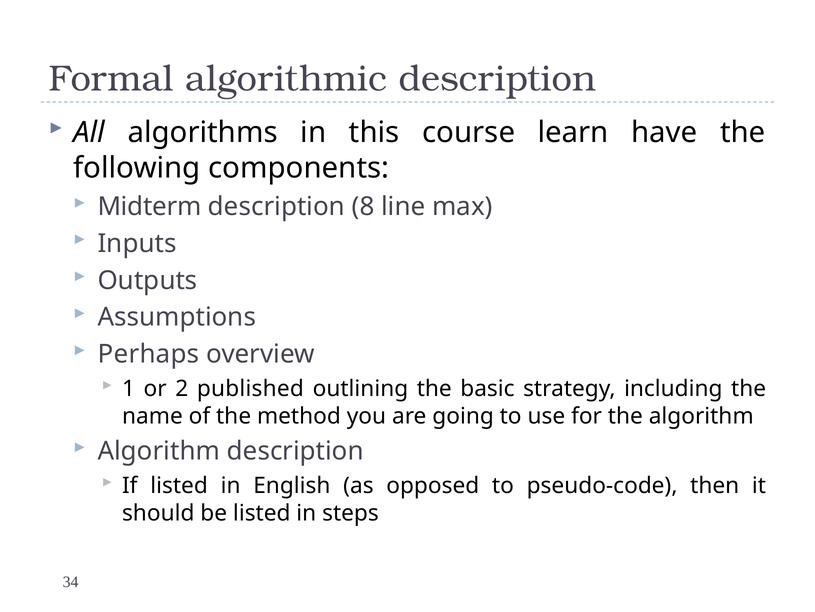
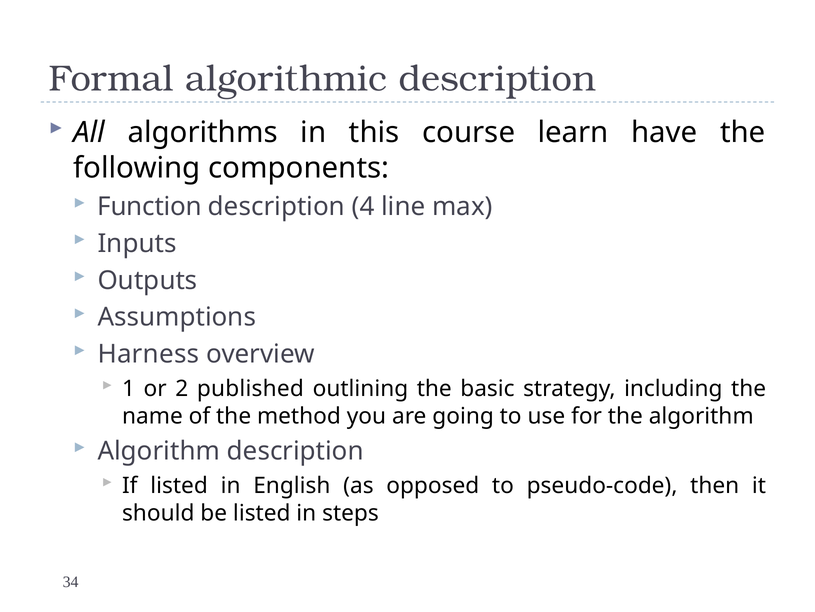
Midterm: Midterm -> Function
8: 8 -> 4
Perhaps: Perhaps -> Harness
